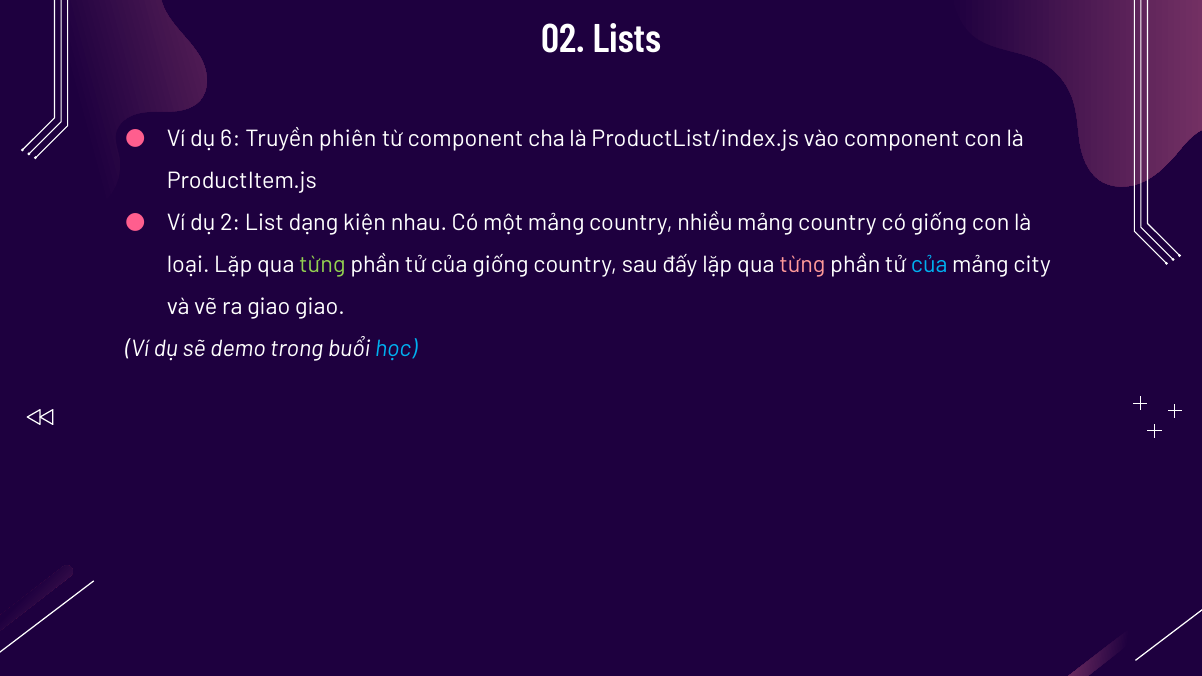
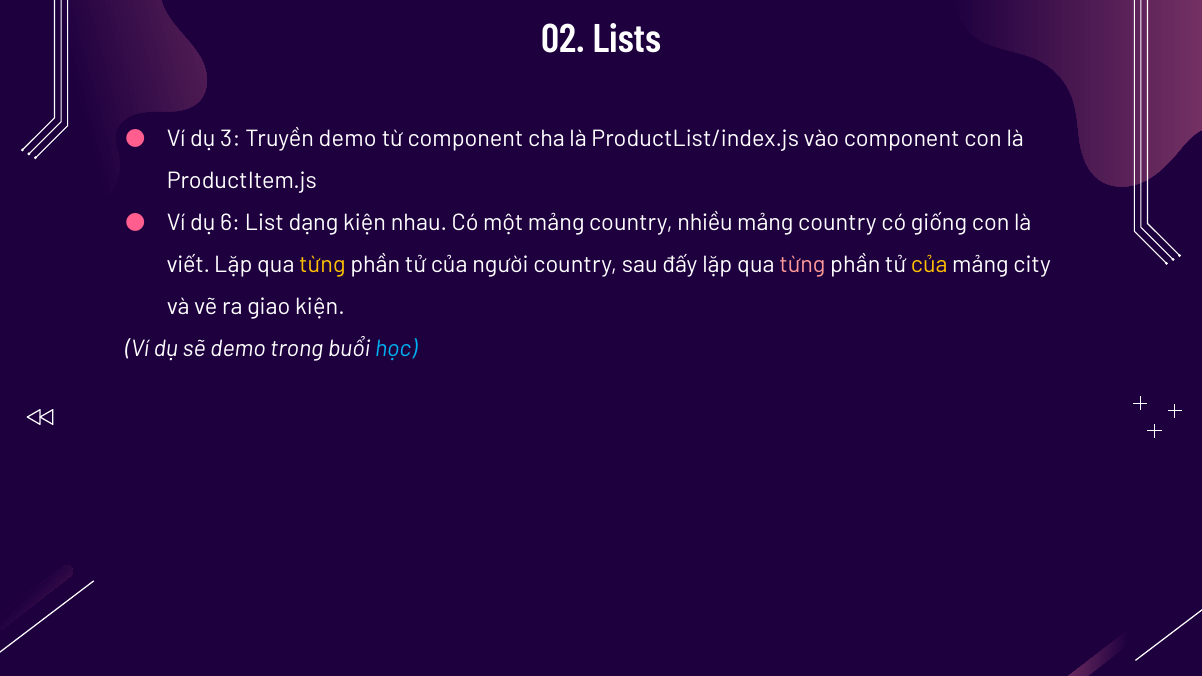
6: 6 -> 3
Truyền phiên: phiên -> demo
2: 2 -> 6
loại: loại -> viết
từng at (322, 265) colour: light green -> yellow
của giống: giống -> người
của at (929, 265) colour: light blue -> yellow
giao giao: giao -> kiện
